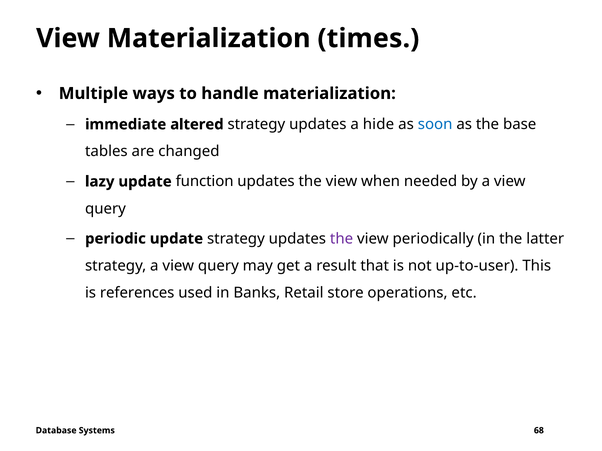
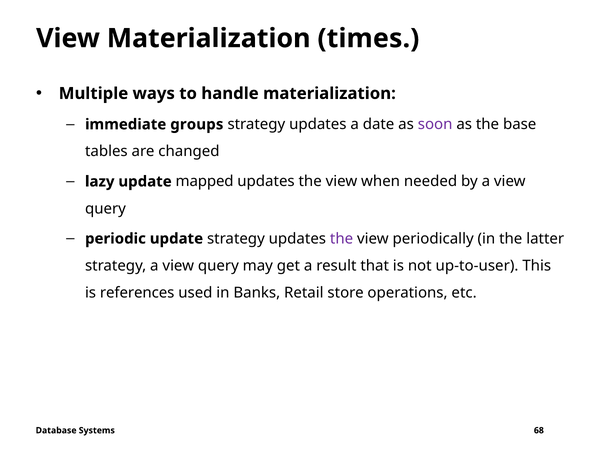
altered: altered -> groups
hide: hide -> date
soon colour: blue -> purple
function: function -> mapped
